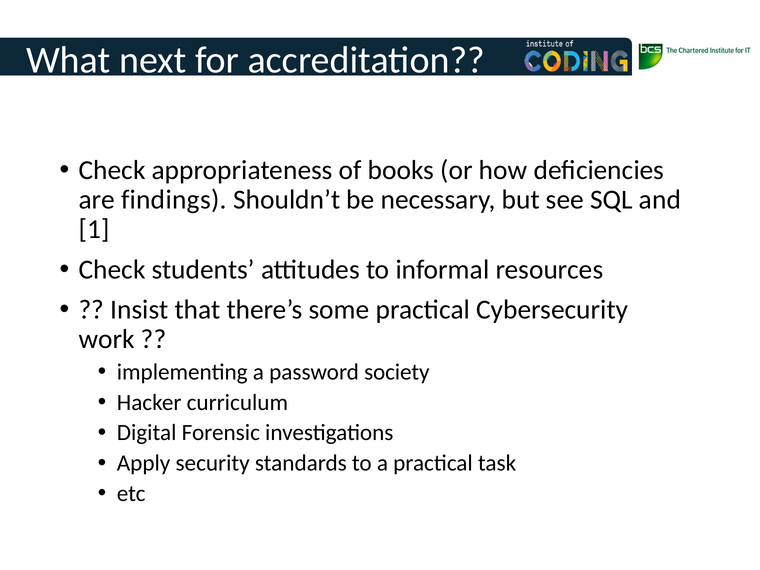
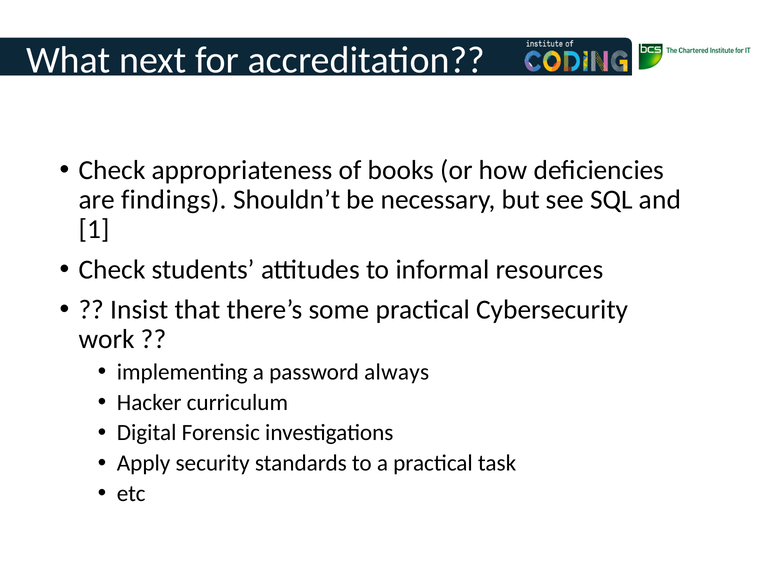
society: society -> always
